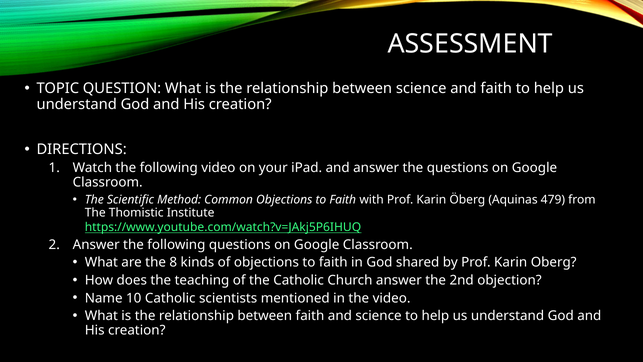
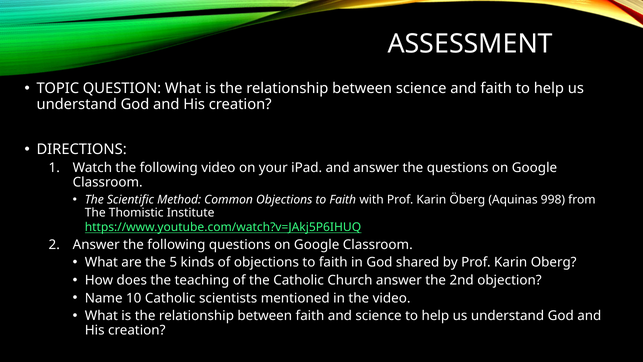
479: 479 -> 998
8: 8 -> 5
